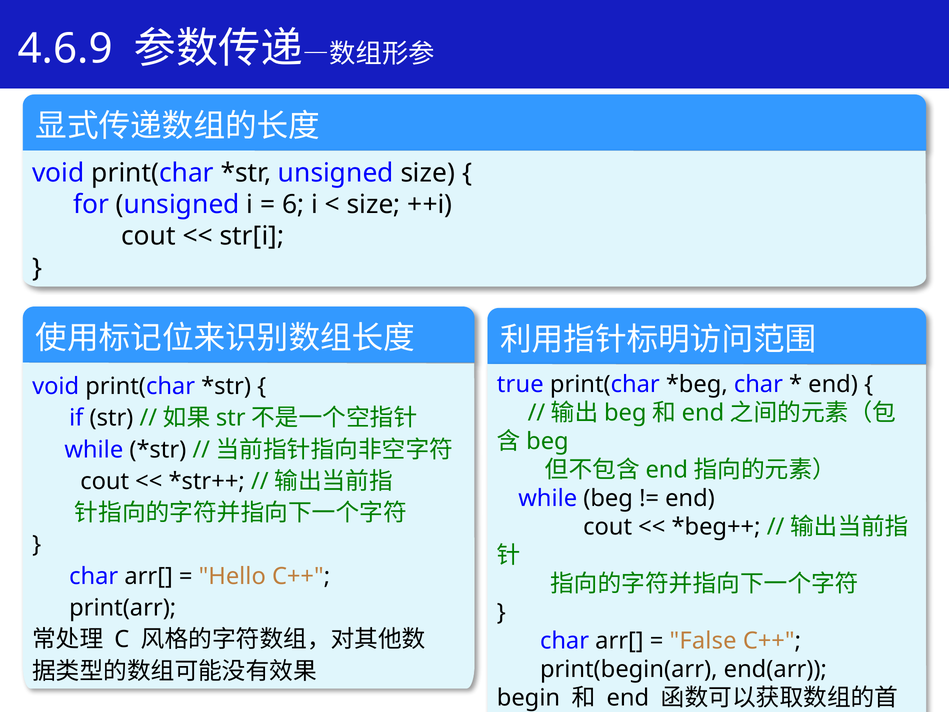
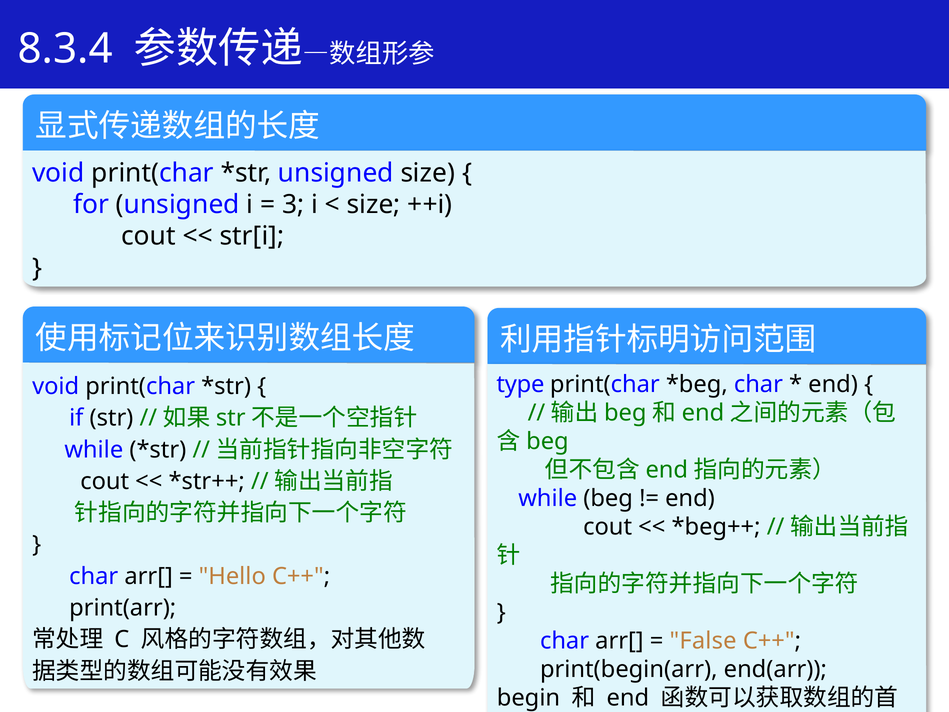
4.6.9: 4.6.9 -> 8.3.4
6: 6 -> 3
true: true -> type
